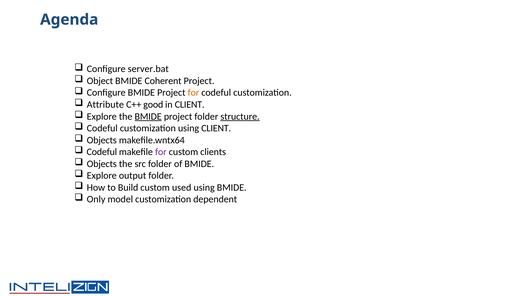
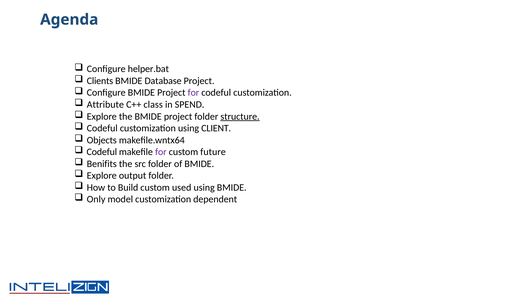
server.bat: server.bat -> helper.bat
Object: Object -> Clients
Coherent: Coherent -> Database
for at (193, 93) colour: orange -> purple
good: good -> class
in CLIENT: CLIENT -> SPEND
BMIDE at (148, 116) underline: present -> none
clients: clients -> future
Objects at (102, 164): Objects -> Benifits
